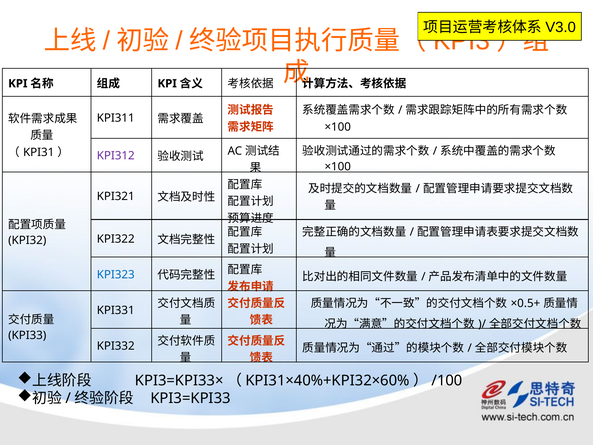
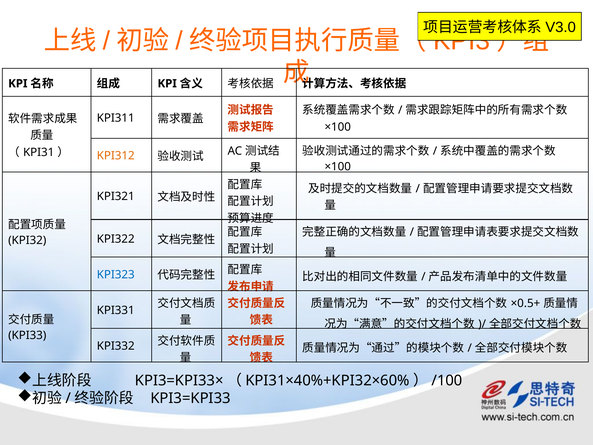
KPI312 colour: purple -> orange
